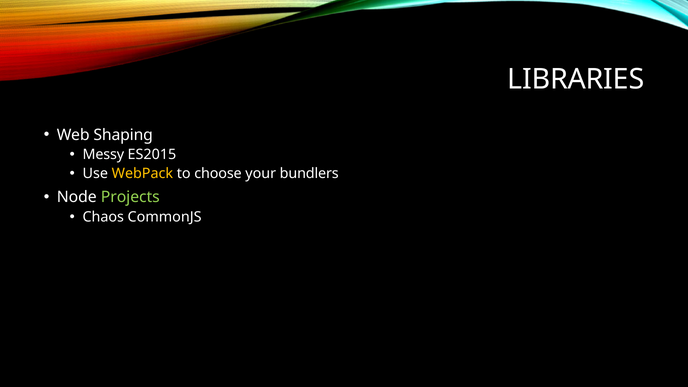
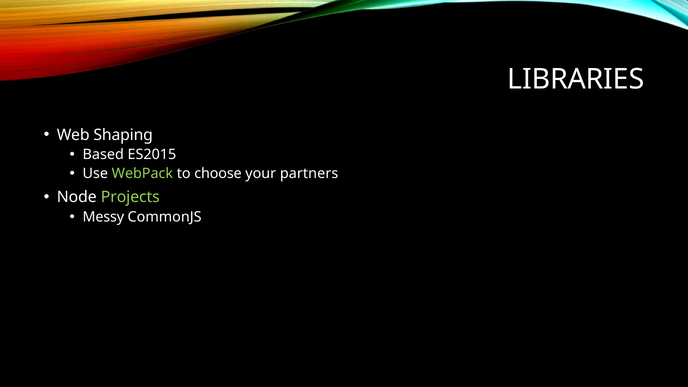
Messy: Messy -> Based
WebPack colour: yellow -> light green
bundlers: bundlers -> partners
Chaos: Chaos -> Messy
